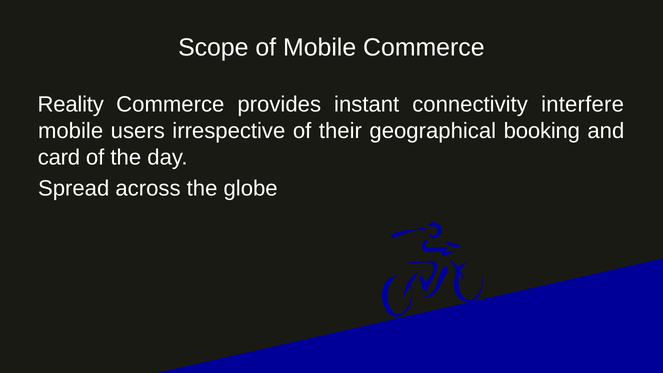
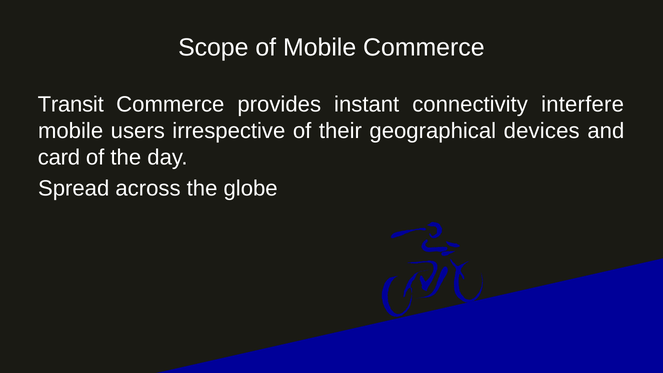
Reality: Reality -> Transit
booking: booking -> devices
